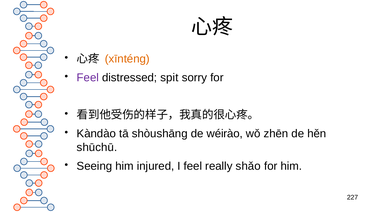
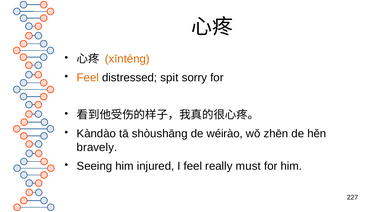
Feel at (88, 78) colour: purple -> orange
shūchū: shūchū -> bravely
shǎo: shǎo -> must
